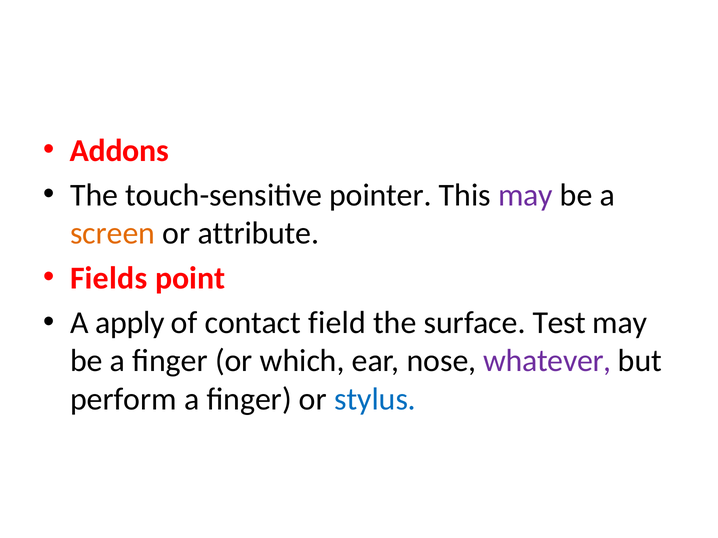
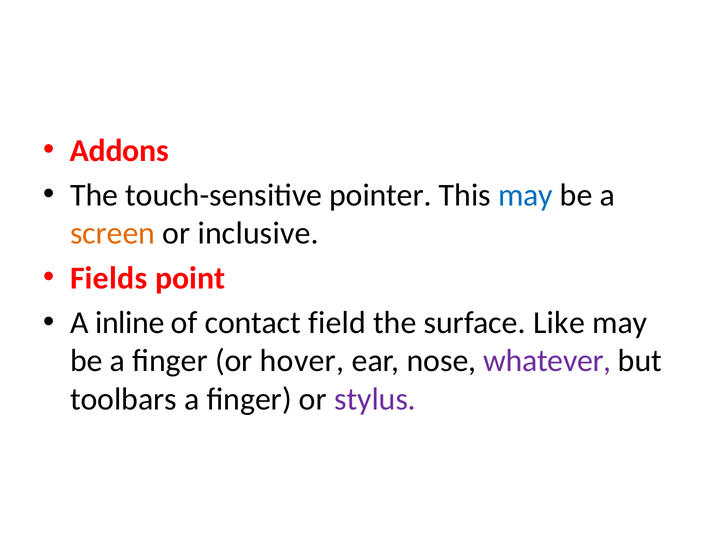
may at (525, 195) colour: purple -> blue
attribute: attribute -> inclusive
apply: apply -> inline
Test: Test -> Like
which: which -> hover
perform: perform -> toolbars
stylus colour: blue -> purple
